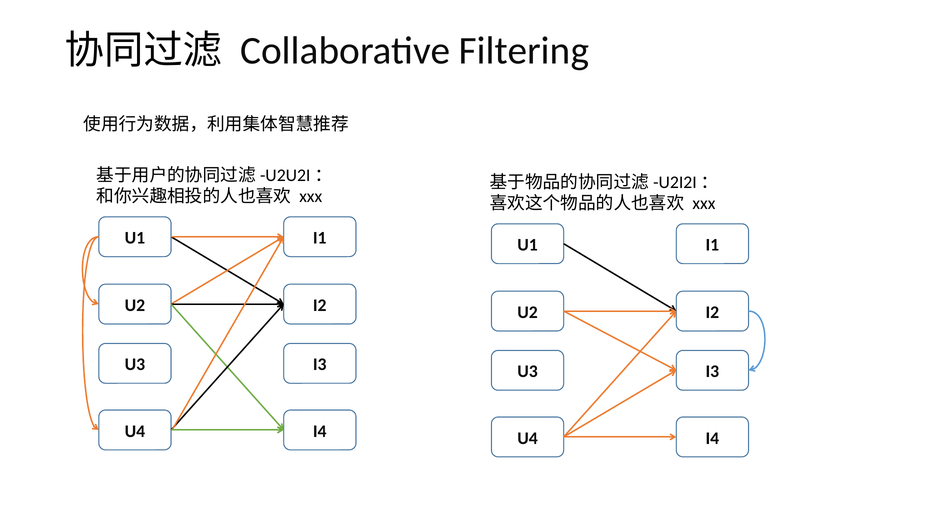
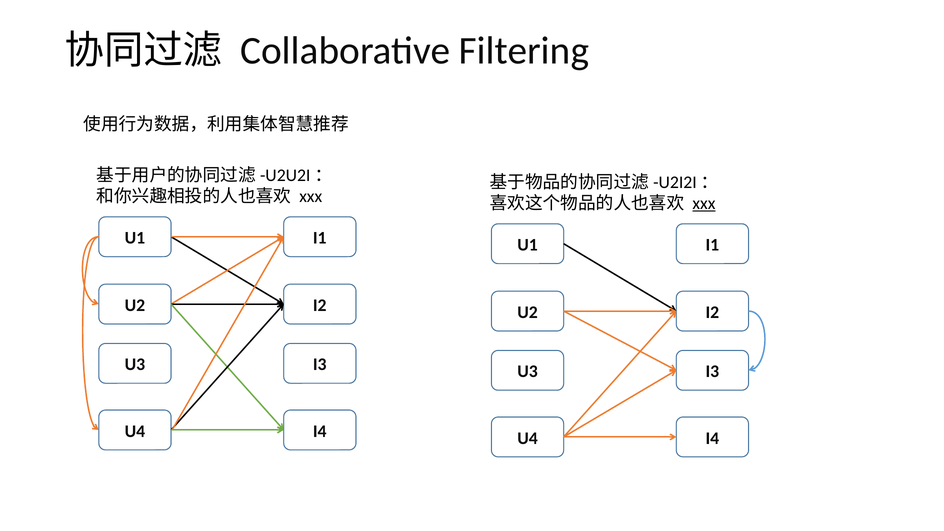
xxx at (704, 203) underline: none -> present
